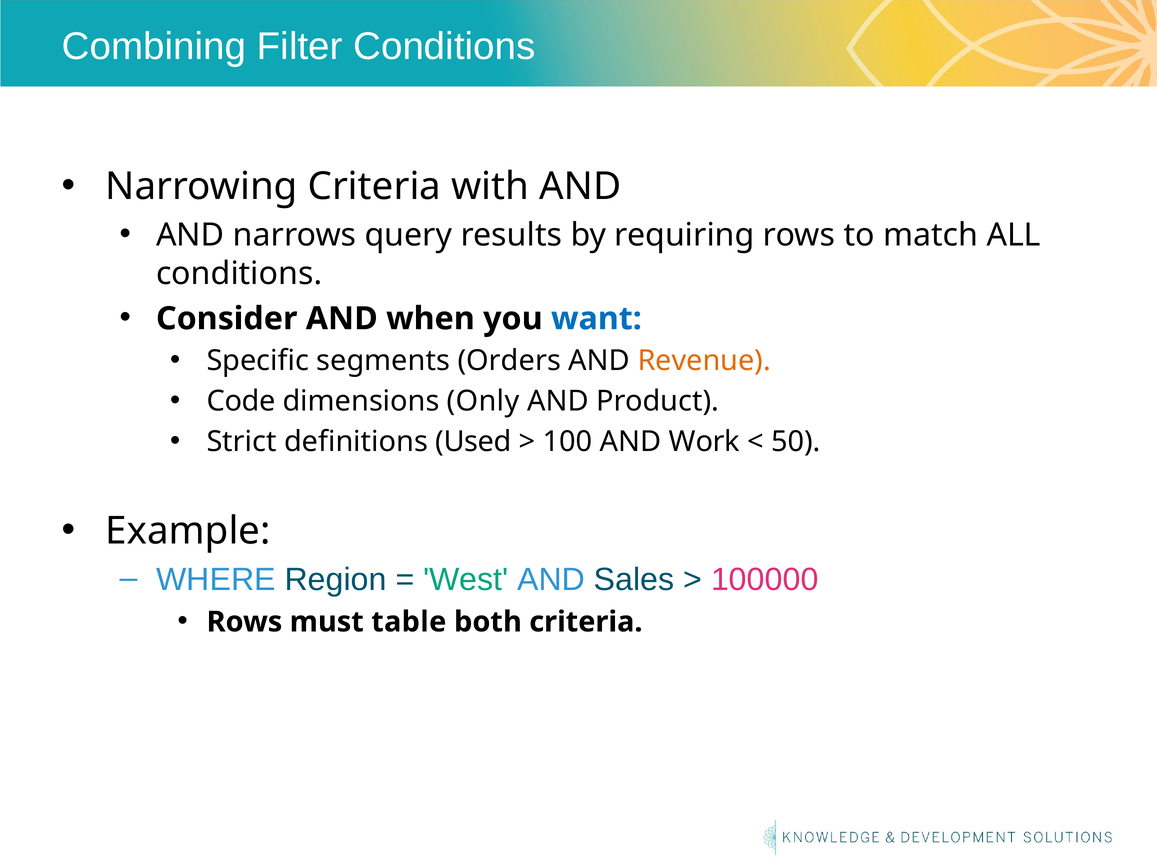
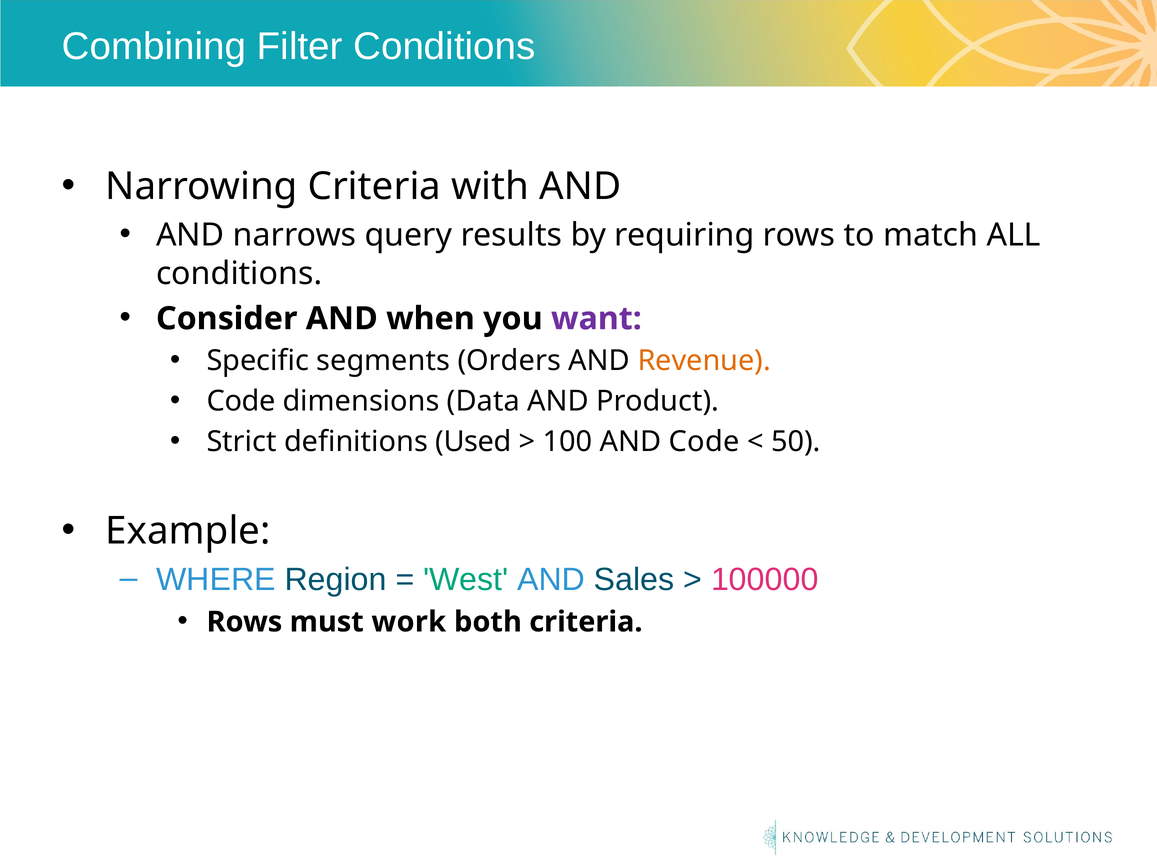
want colour: blue -> purple
Only: Only -> Data
AND Work: Work -> Code
table: table -> work
